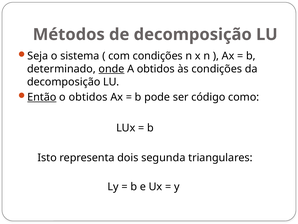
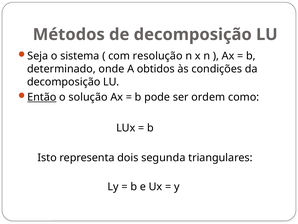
com condições: condições -> resolução
onde underline: present -> none
o obtidos: obtidos -> solução
código: código -> ordem
